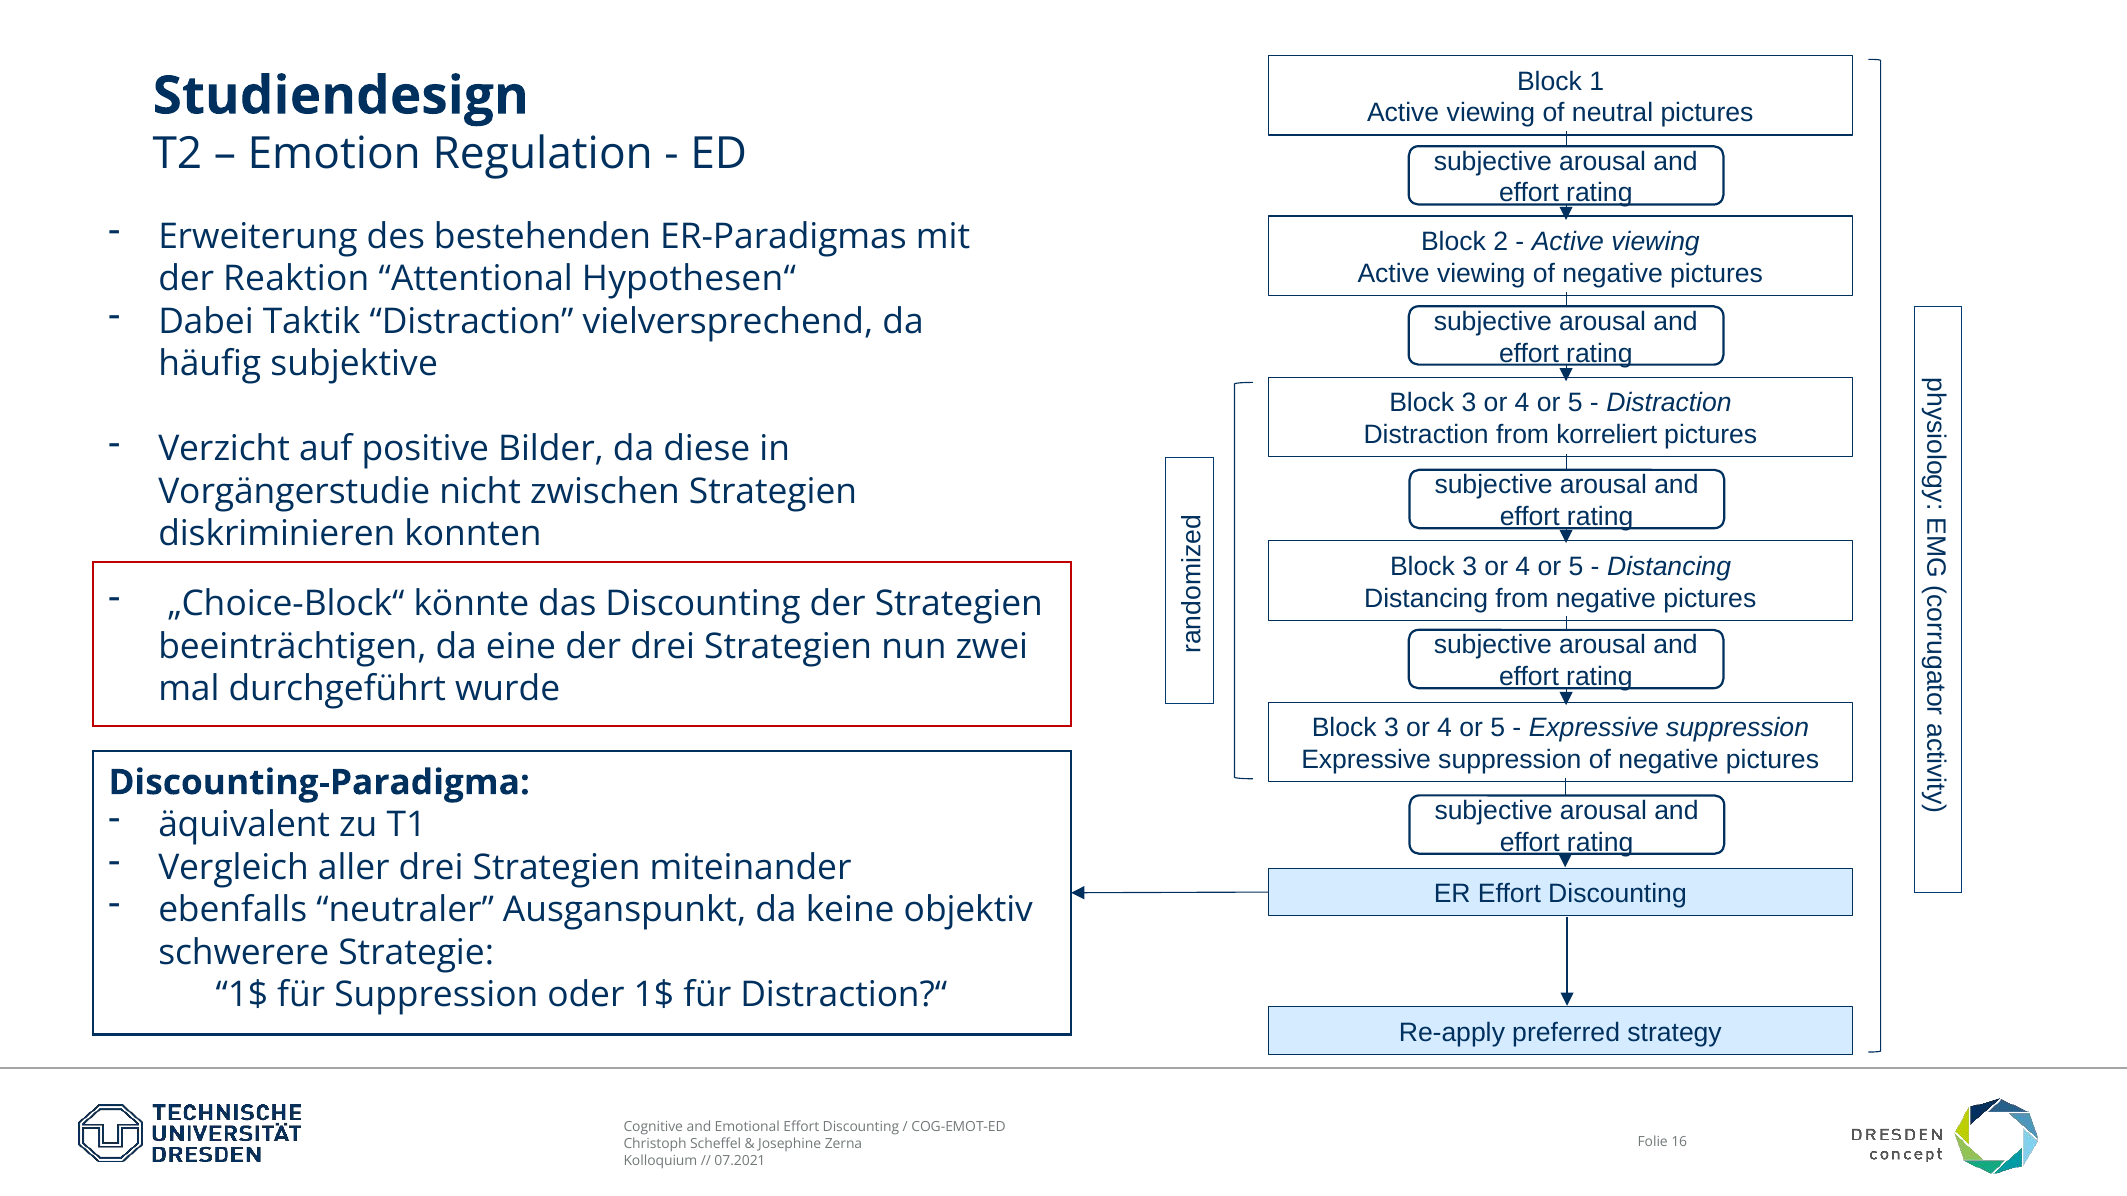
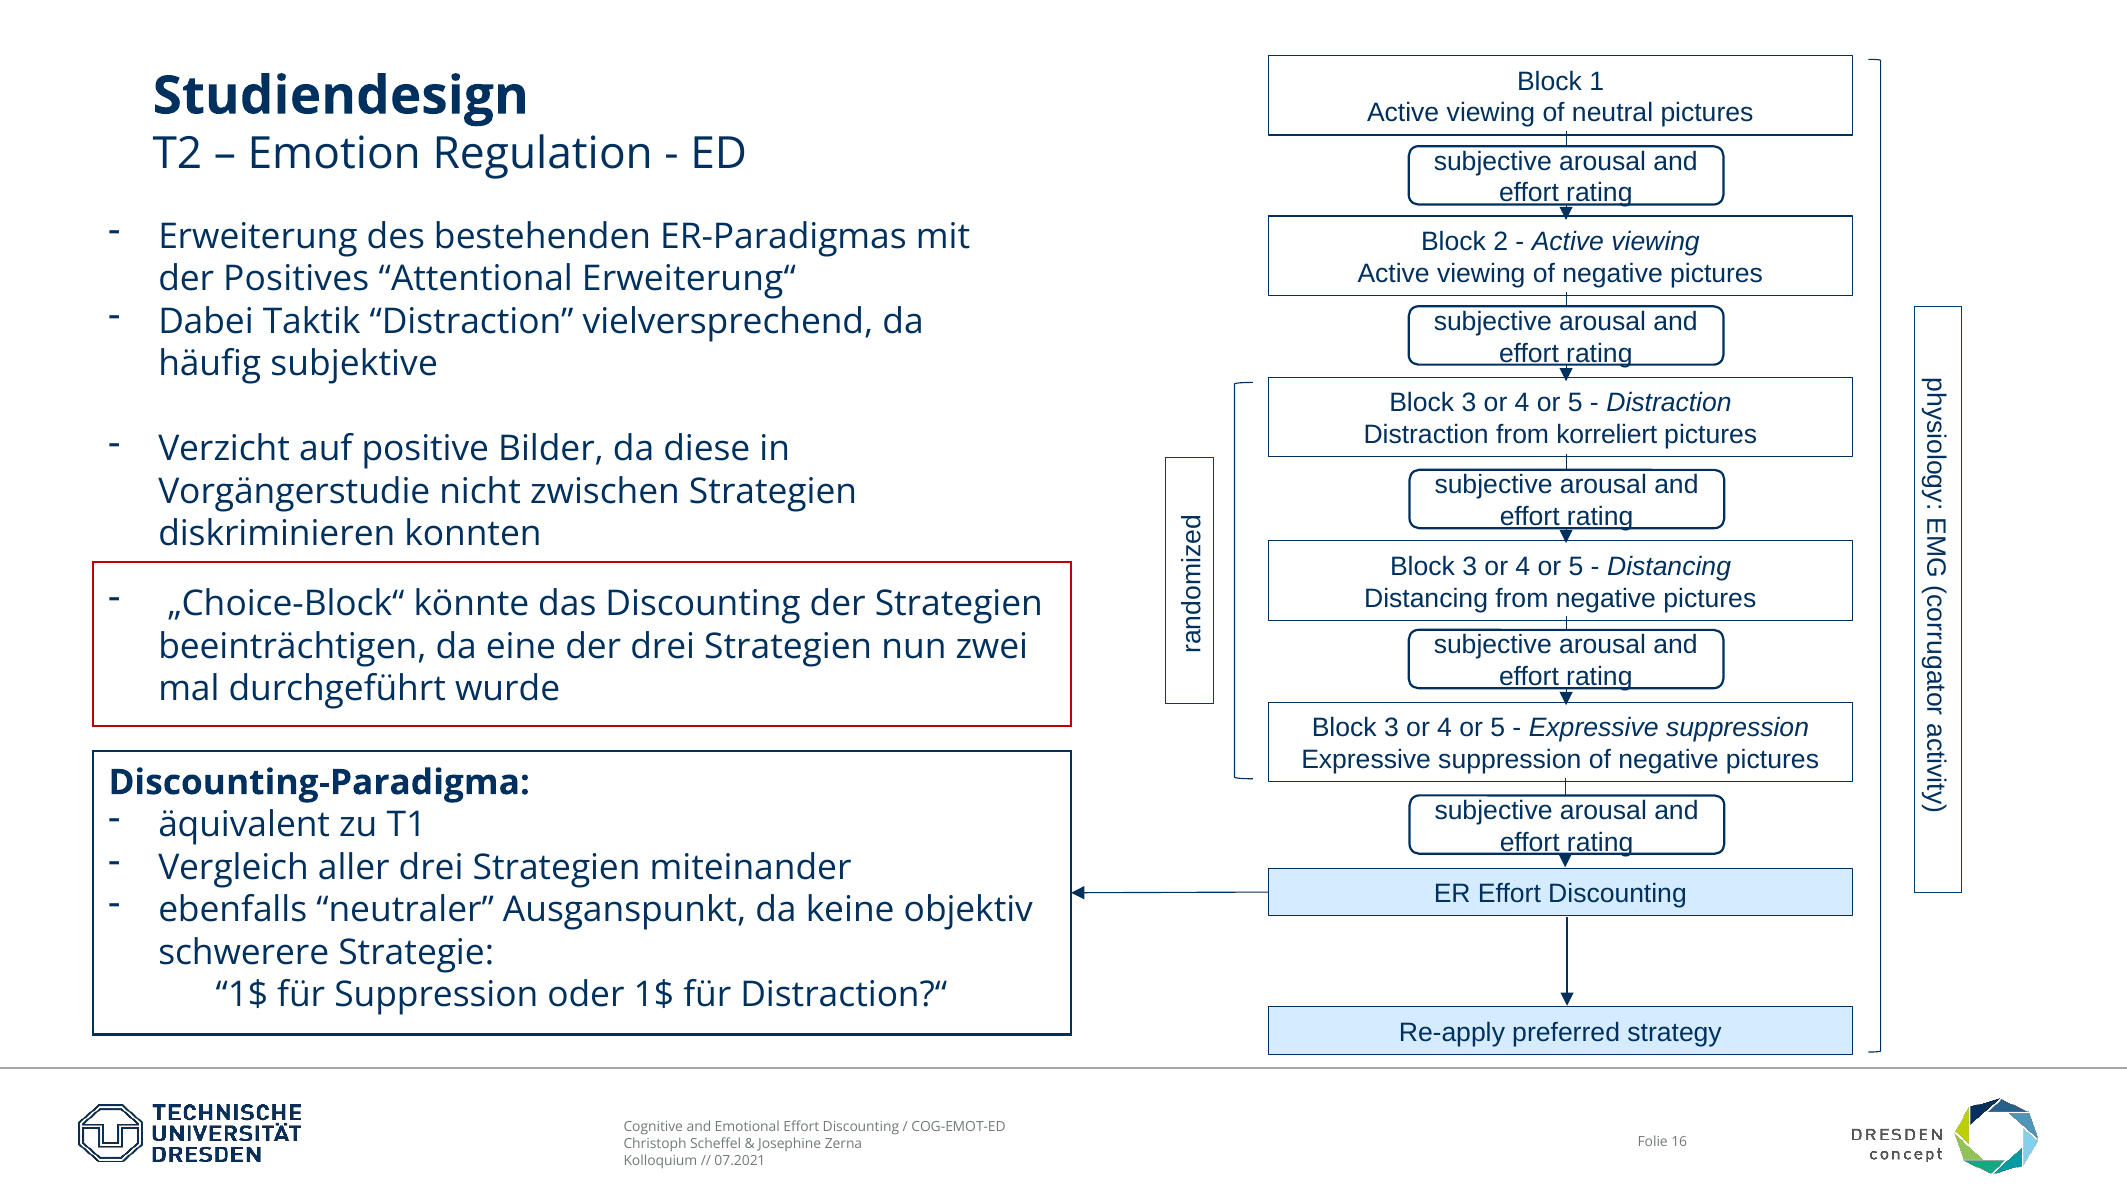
Reaktion: Reaktion -> Positives
Hypothesen“: Hypothesen“ -> Erweiterung“
